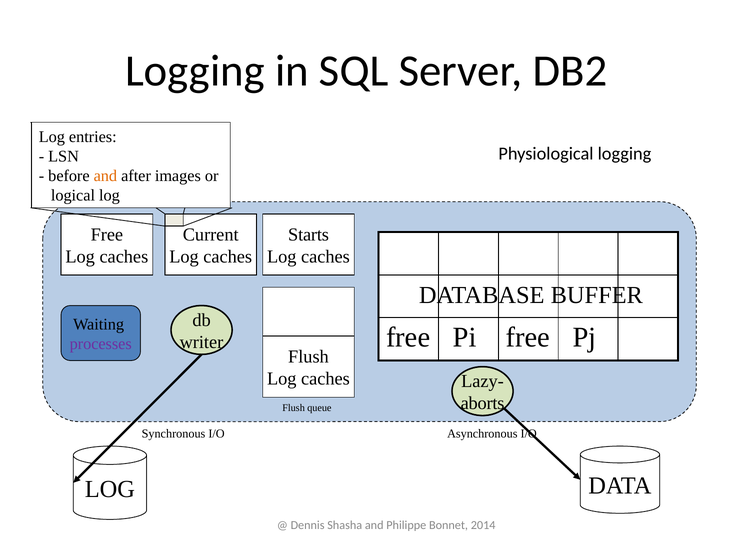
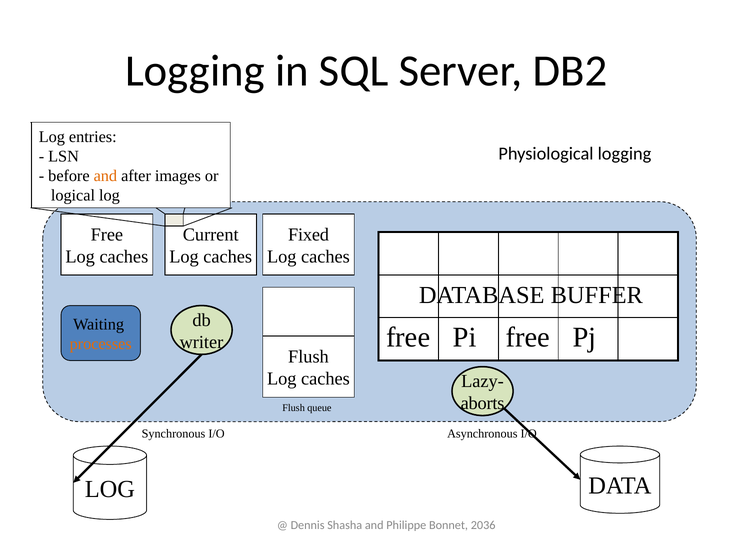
Starts: Starts -> Fixed
processes colour: purple -> orange
2014: 2014 -> 2036
